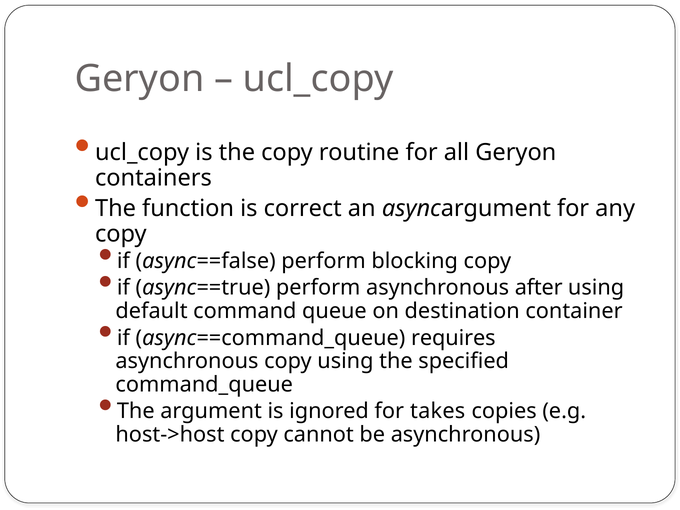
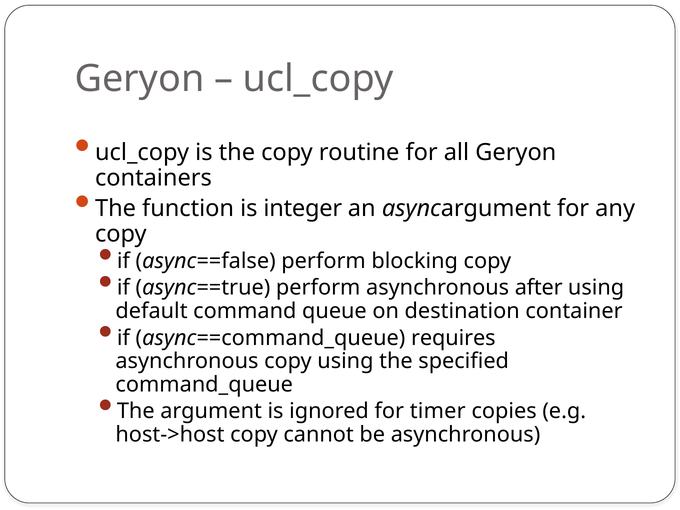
correct: correct -> integer
takes: takes -> timer
